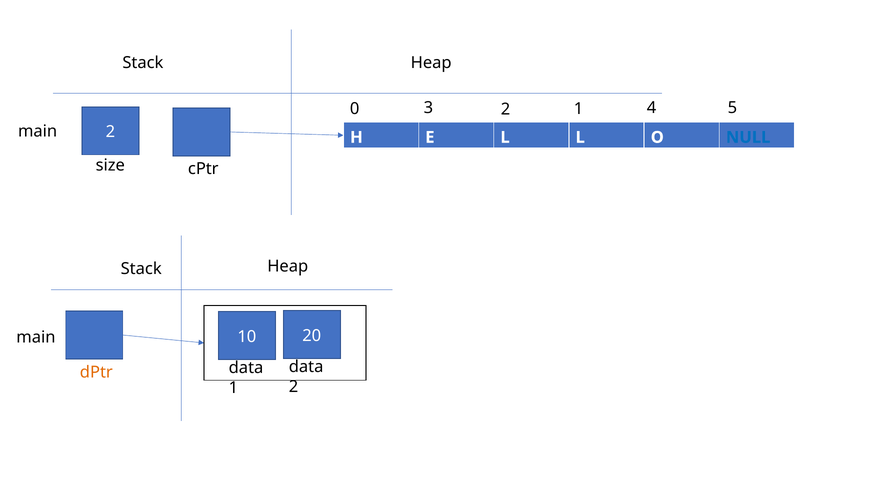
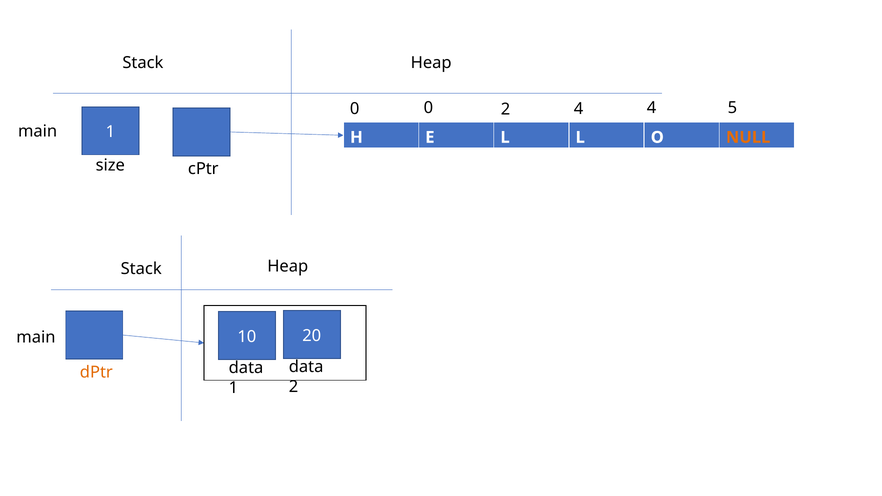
0 3: 3 -> 0
2 1: 1 -> 4
main 2: 2 -> 1
NULL colour: blue -> orange
